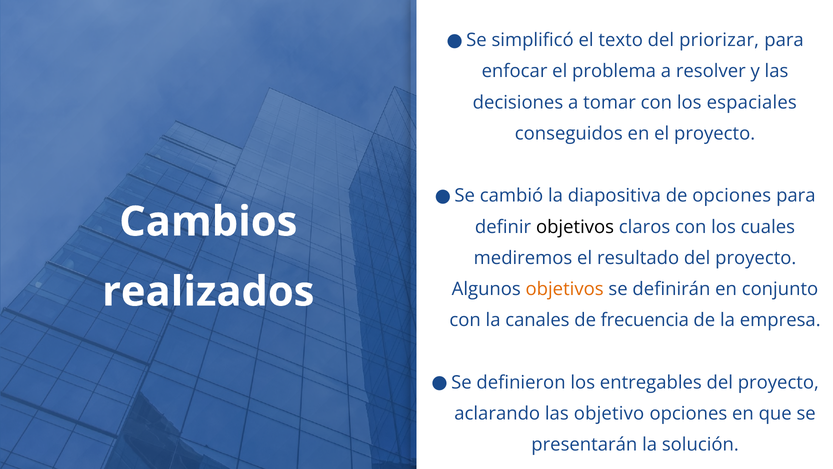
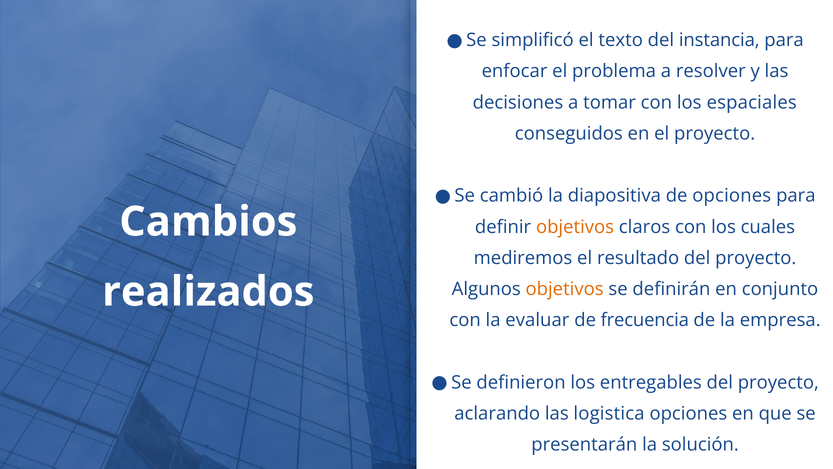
priorizar: priorizar -> instancia
objetivos at (575, 227) colour: black -> orange
canales: canales -> evaluar
objetivo: objetivo -> logistica
